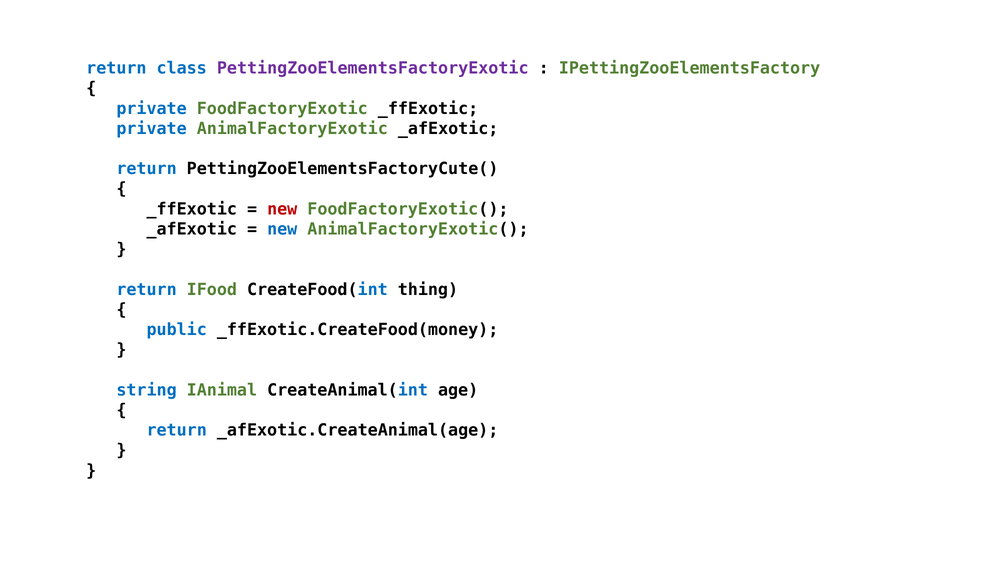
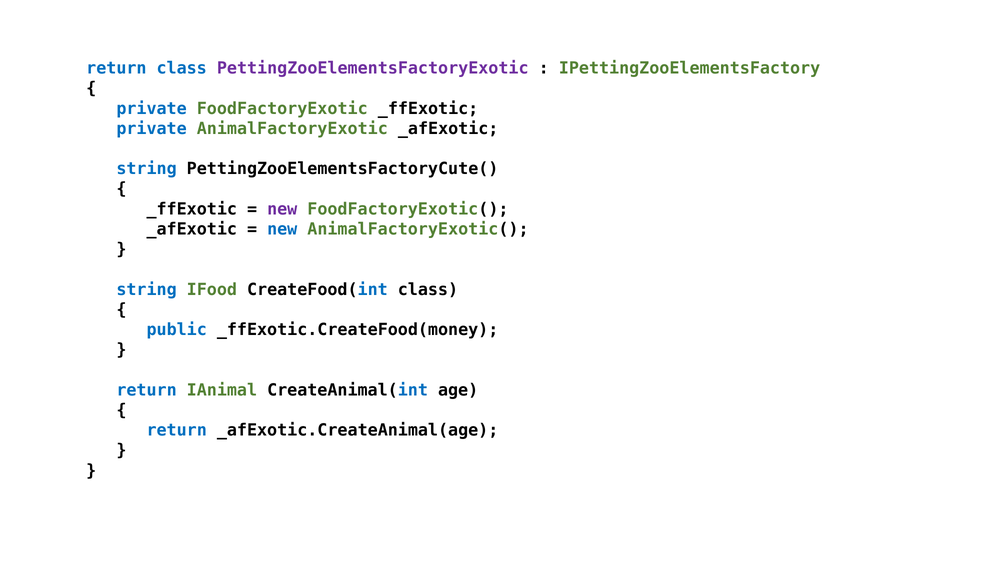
return at (147, 169): return -> string
new at (282, 209) colour: red -> purple
return at (147, 289): return -> string
CreateFood(int thing: thing -> class
string at (147, 390): string -> return
